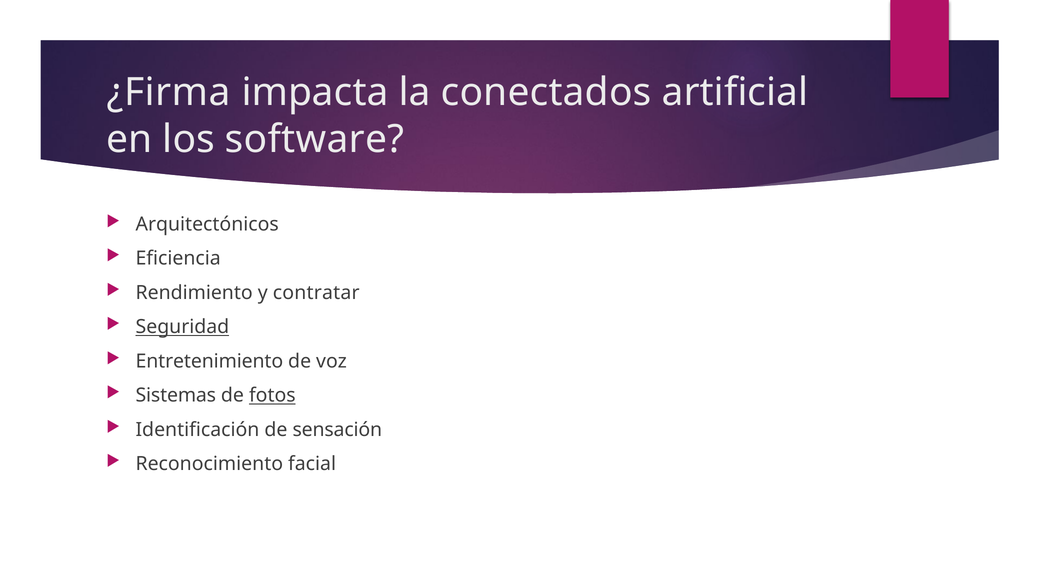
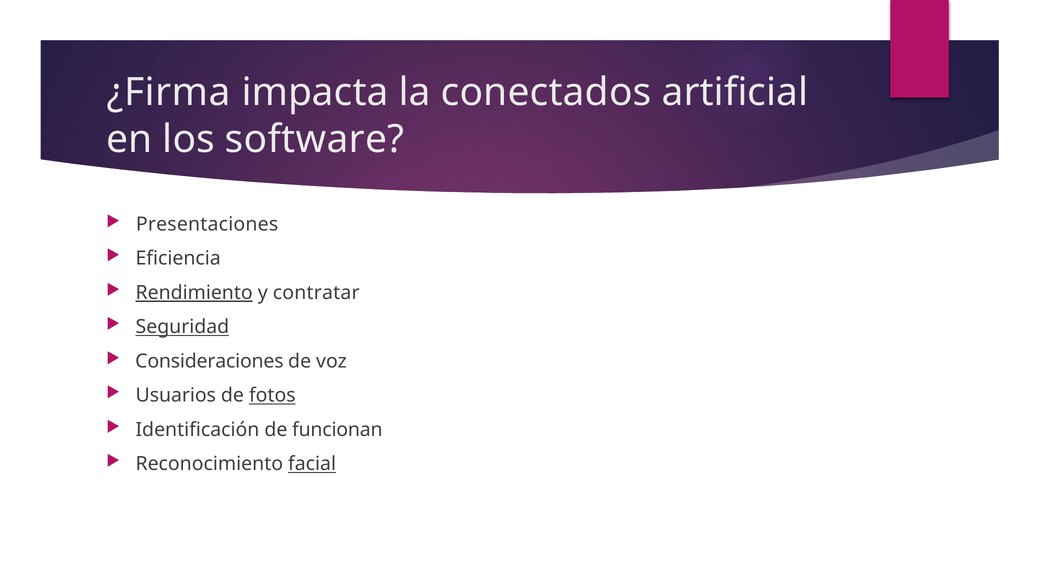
Arquitectónicos: Arquitectónicos -> Presentaciones
Rendimiento underline: none -> present
Entretenimiento: Entretenimiento -> Consideraciones
Sistemas: Sistemas -> Usuarios
sensación: sensación -> funcionan
facial underline: none -> present
